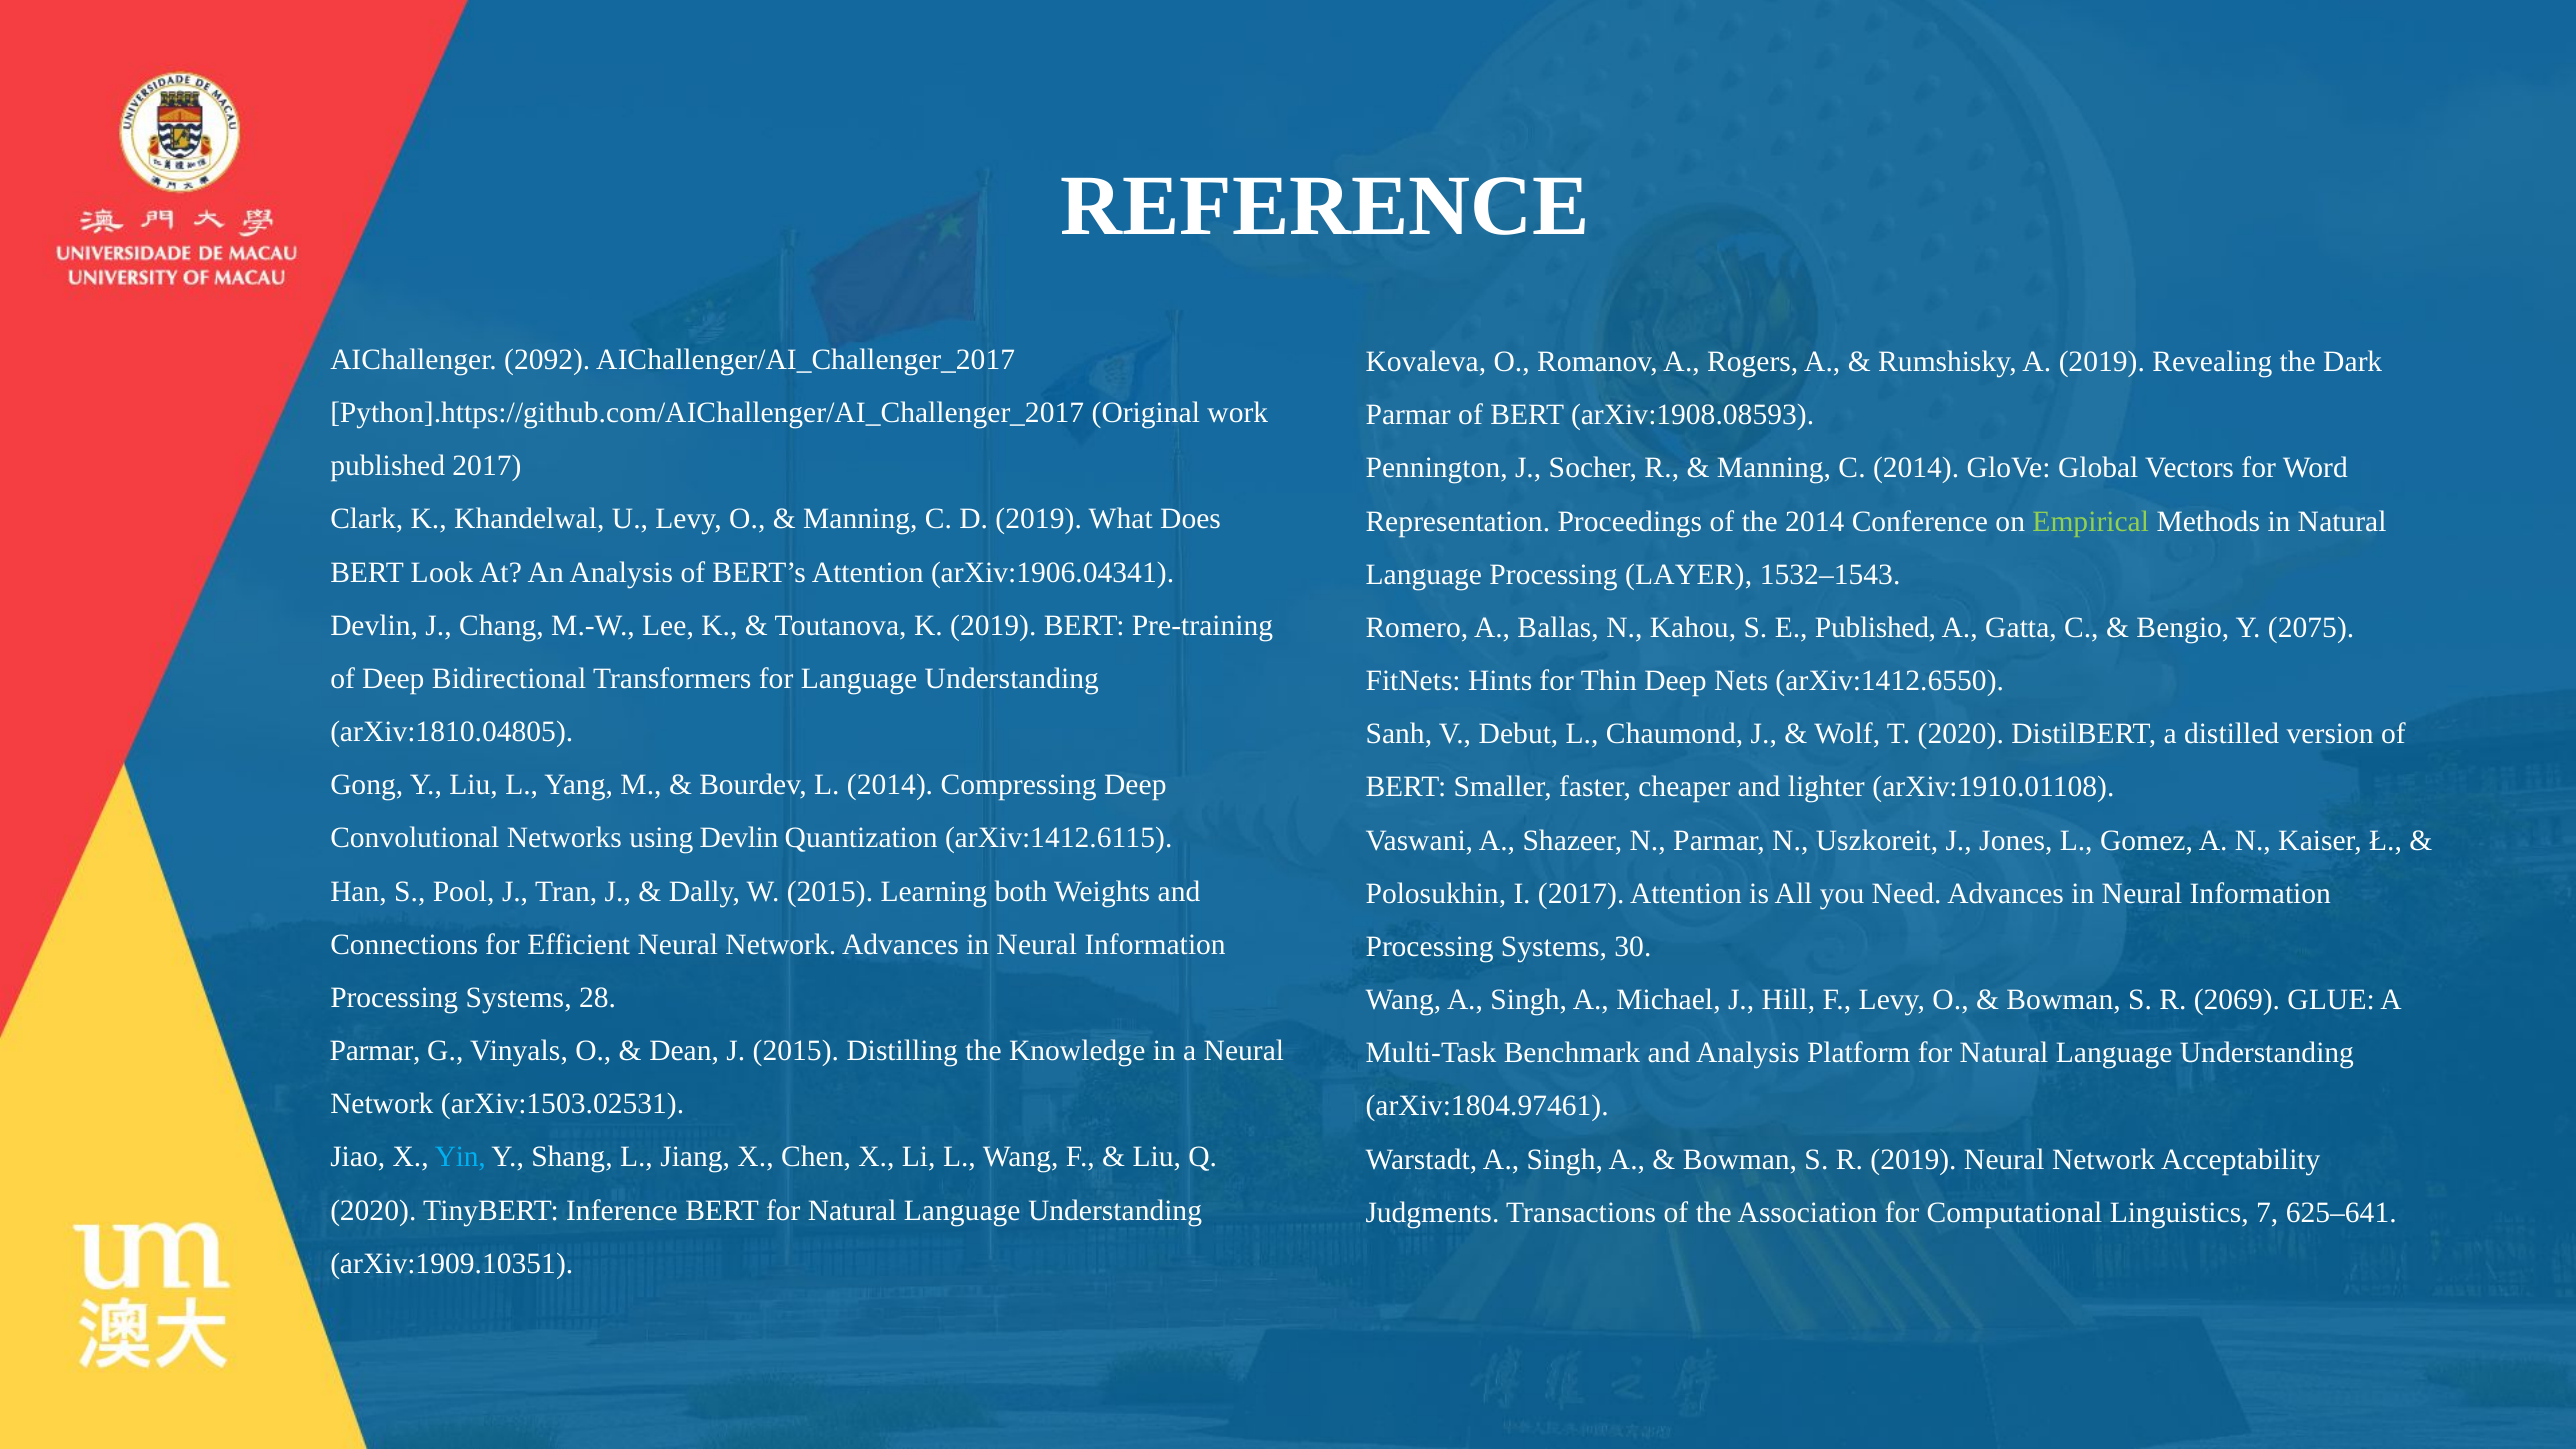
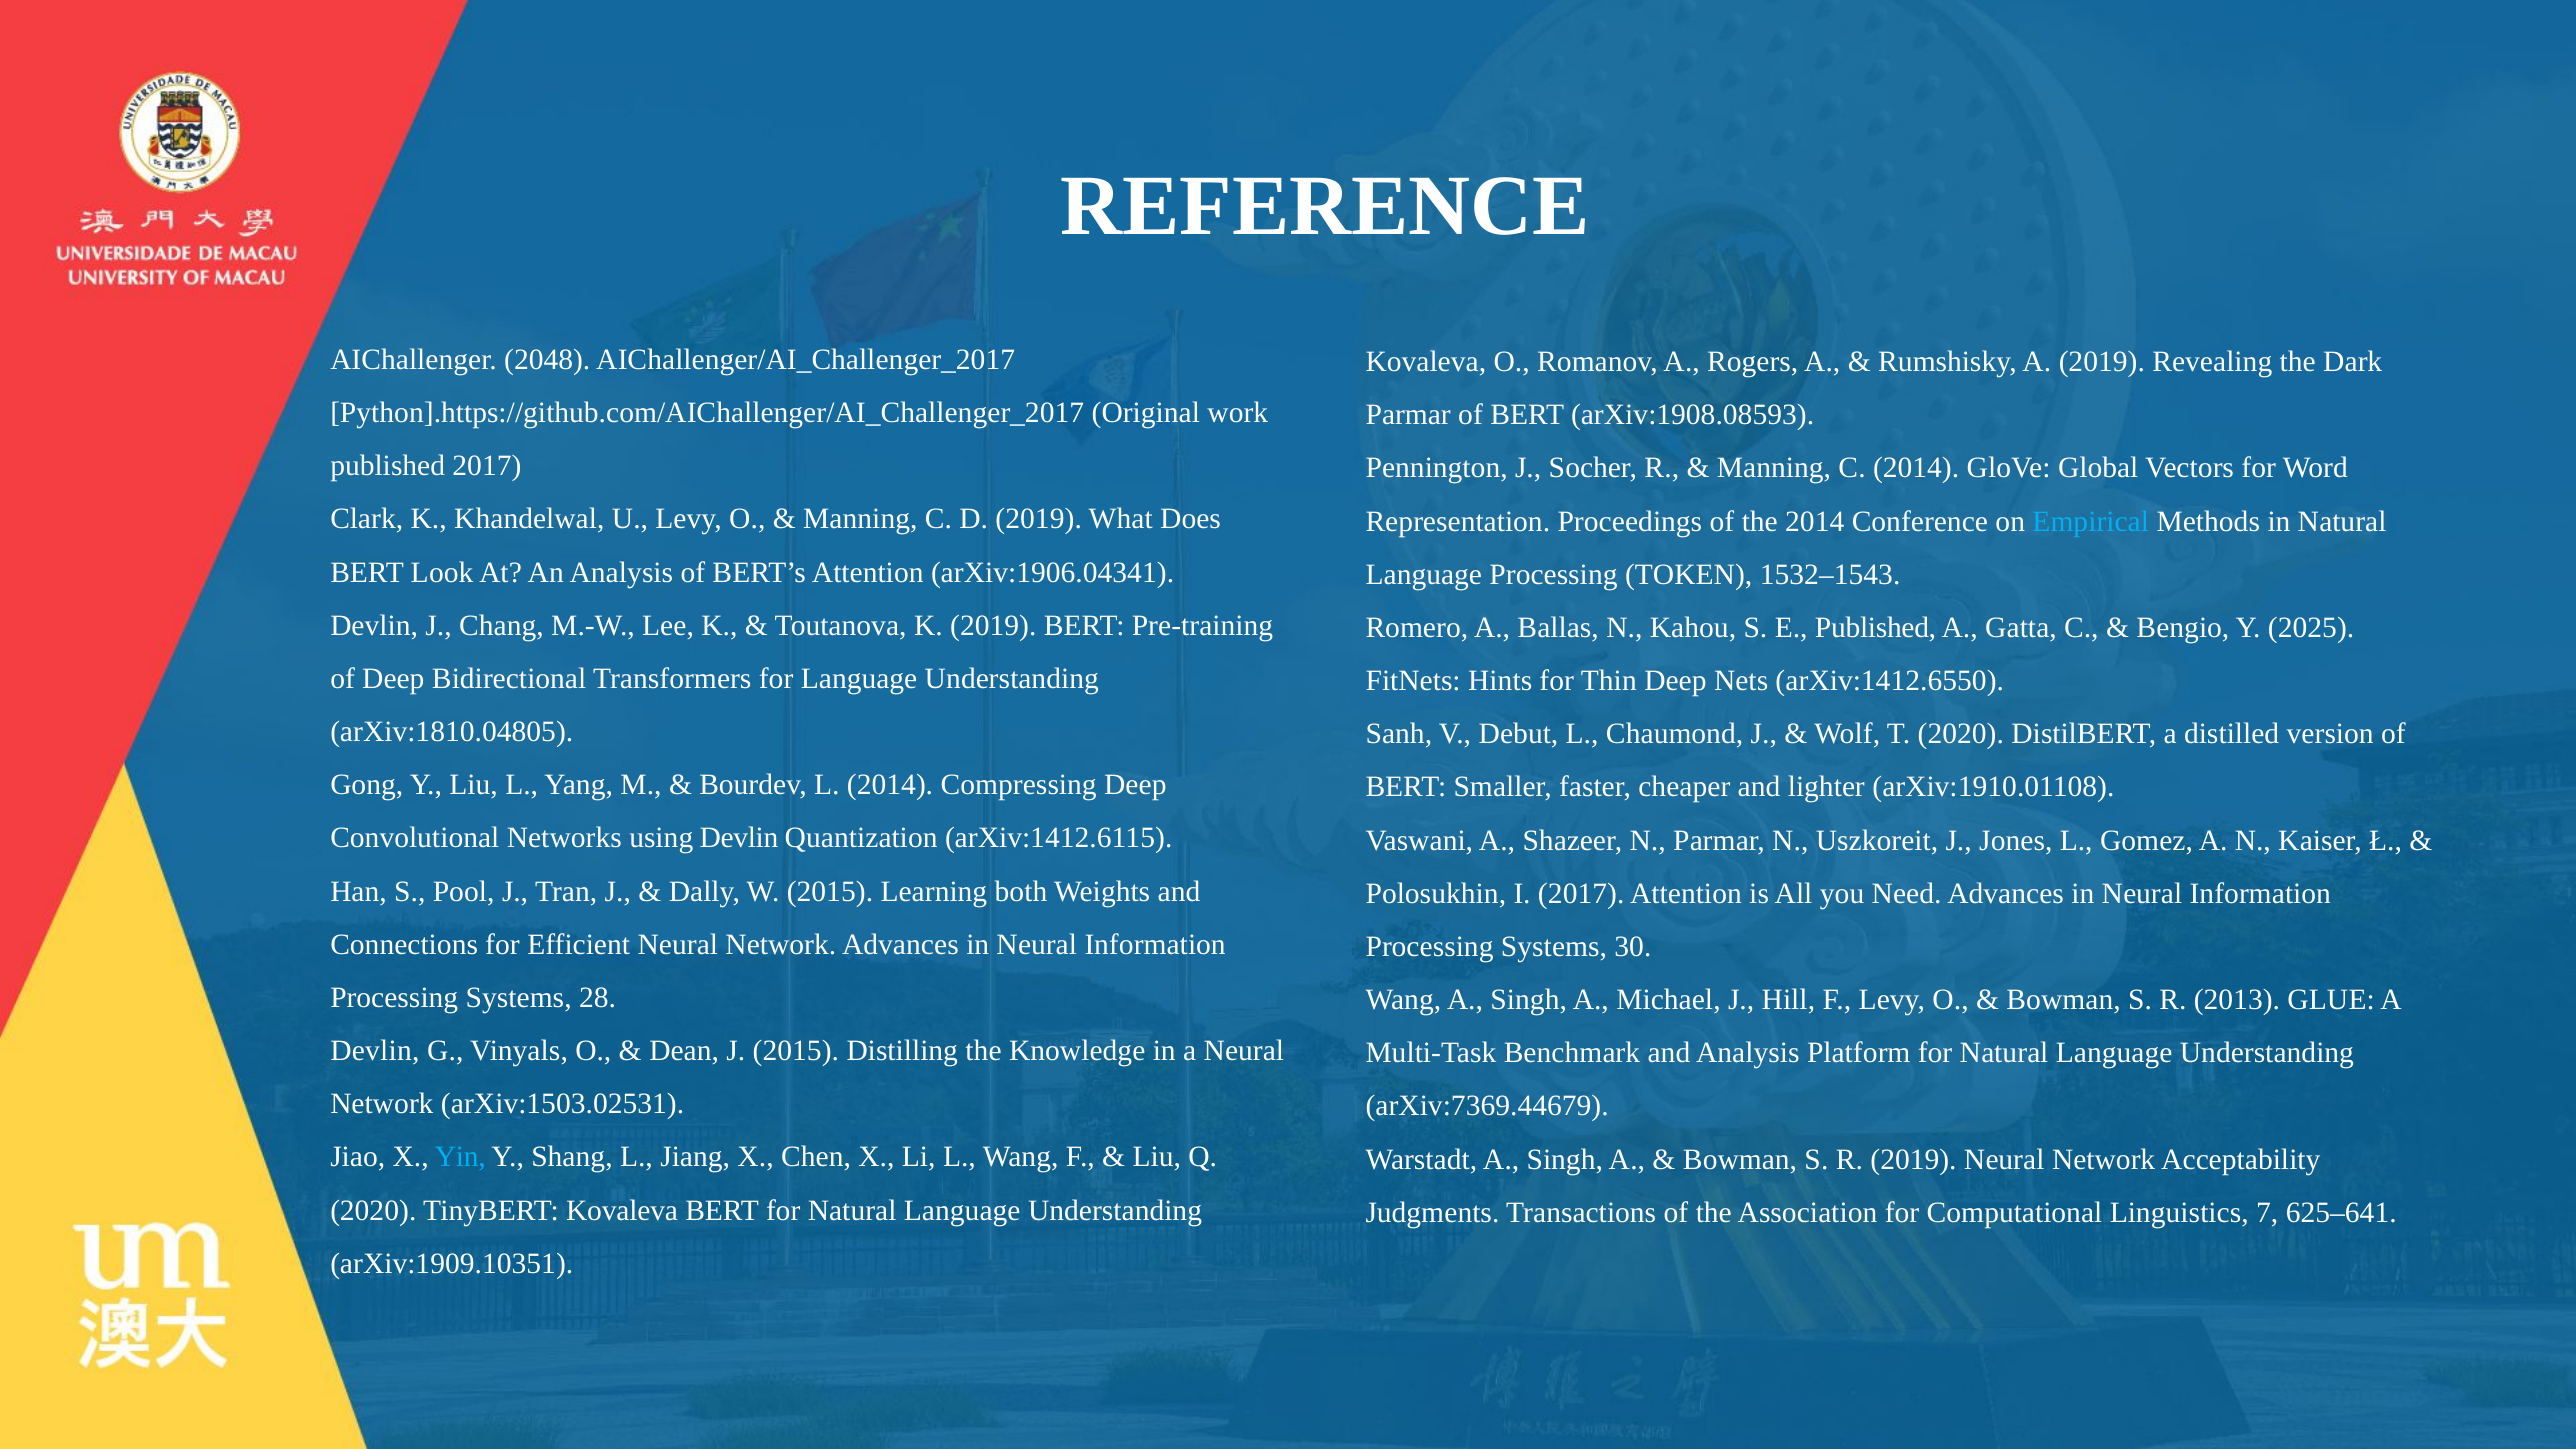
2092: 2092 -> 2048
Empirical colour: light green -> light blue
LAYER: LAYER -> TOKEN
2075: 2075 -> 2025
2069: 2069 -> 2013
Parmar at (375, 1051): Parmar -> Devlin
arXiv:1804.97461: arXiv:1804.97461 -> arXiv:7369.44679
TinyBERT Inference: Inference -> Kovaleva
